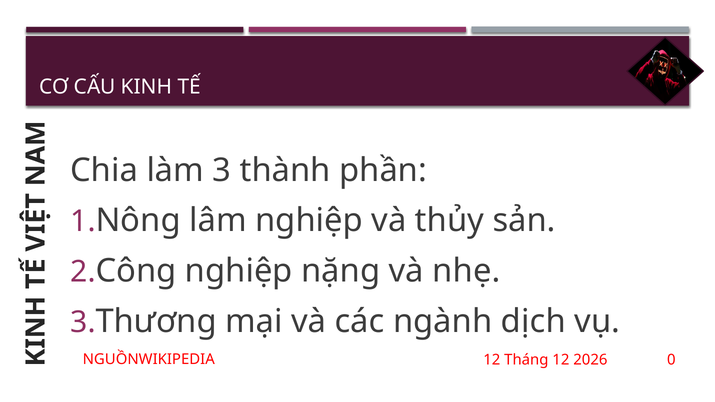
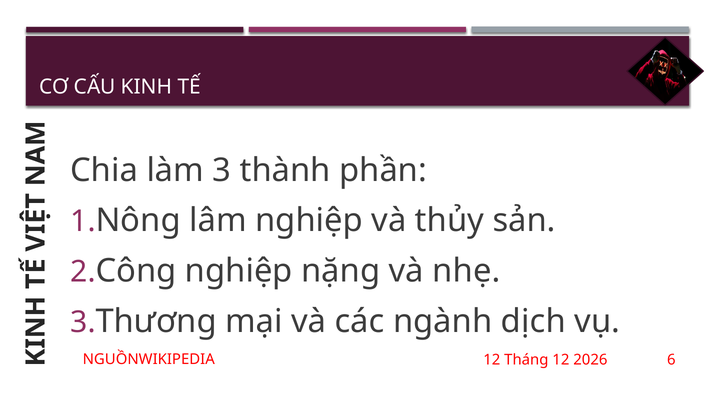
0: 0 -> 6
